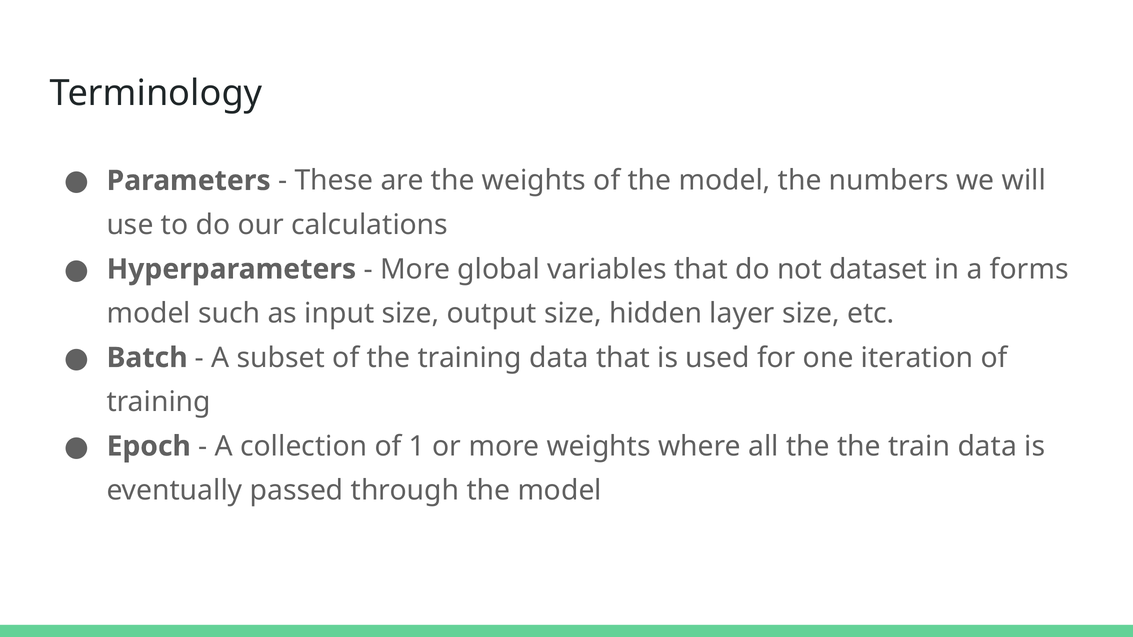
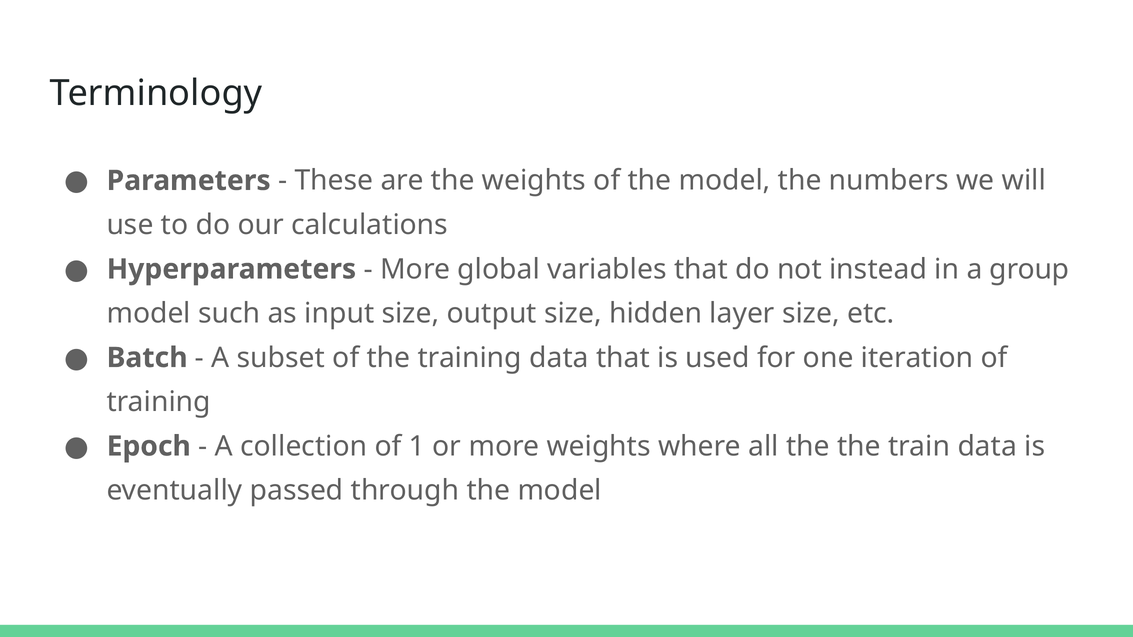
dataset: dataset -> instead
forms: forms -> group
